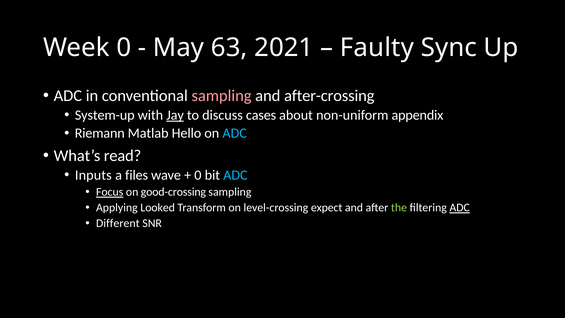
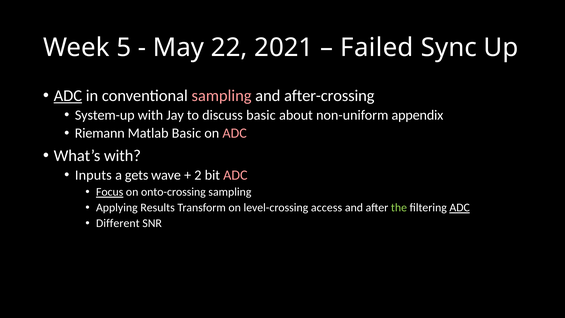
Week 0: 0 -> 5
63: 63 -> 22
Faulty: Faulty -> Failed
ADC at (68, 96) underline: none -> present
Jay underline: present -> none
discuss cases: cases -> basic
Matlab Hello: Hello -> Basic
ADC at (235, 133) colour: light blue -> pink
What’s read: read -> with
files: files -> gets
0 at (198, 175): 0 -> 2
ADC at (235, 175) colour: light blue -> pink
good-crossing: good-crossing -> onto-crossing
Looked: Looked -> Results
expect: expect -> access
